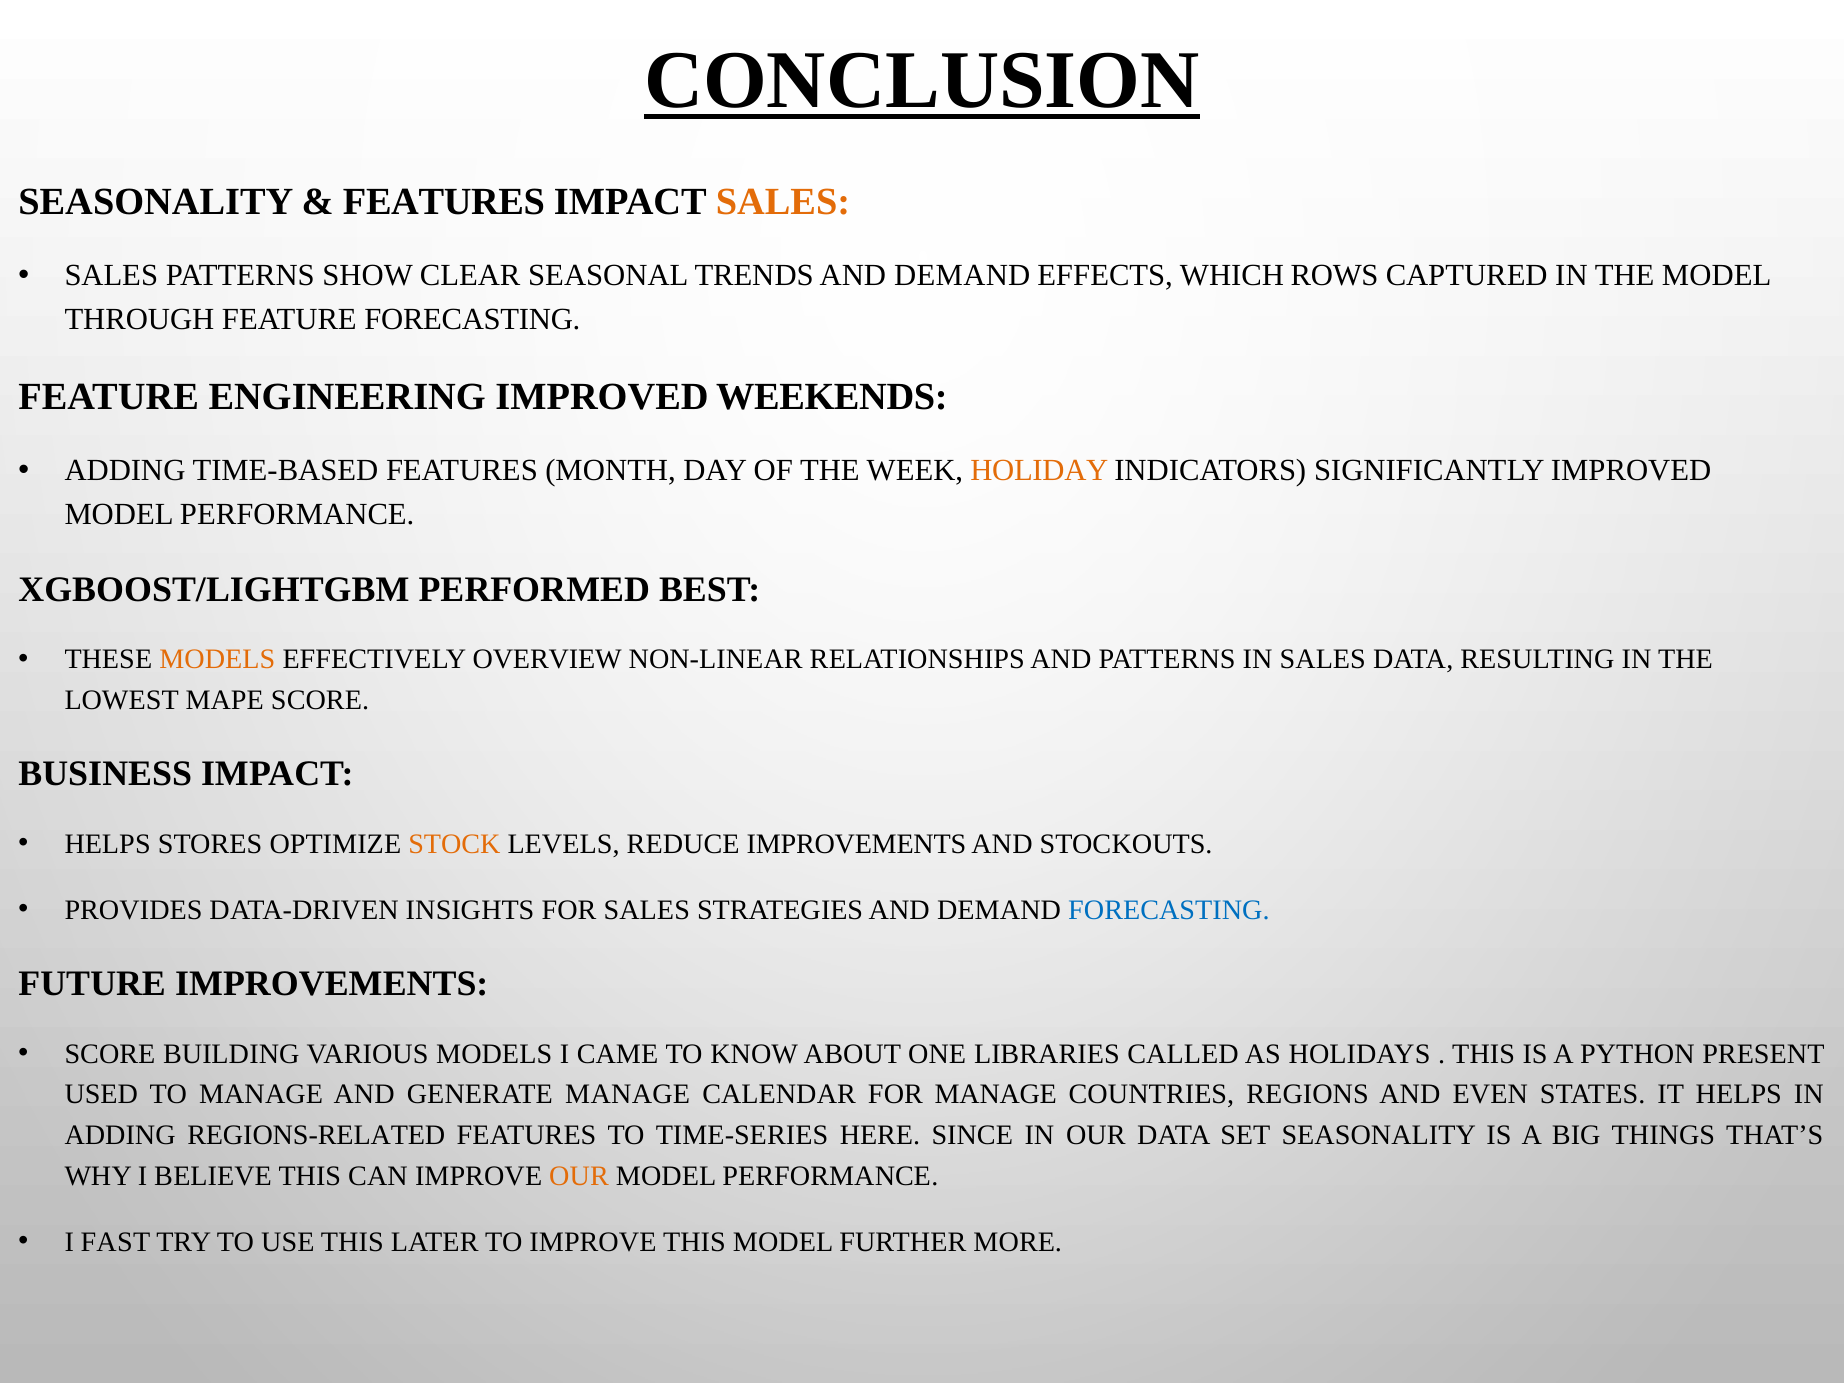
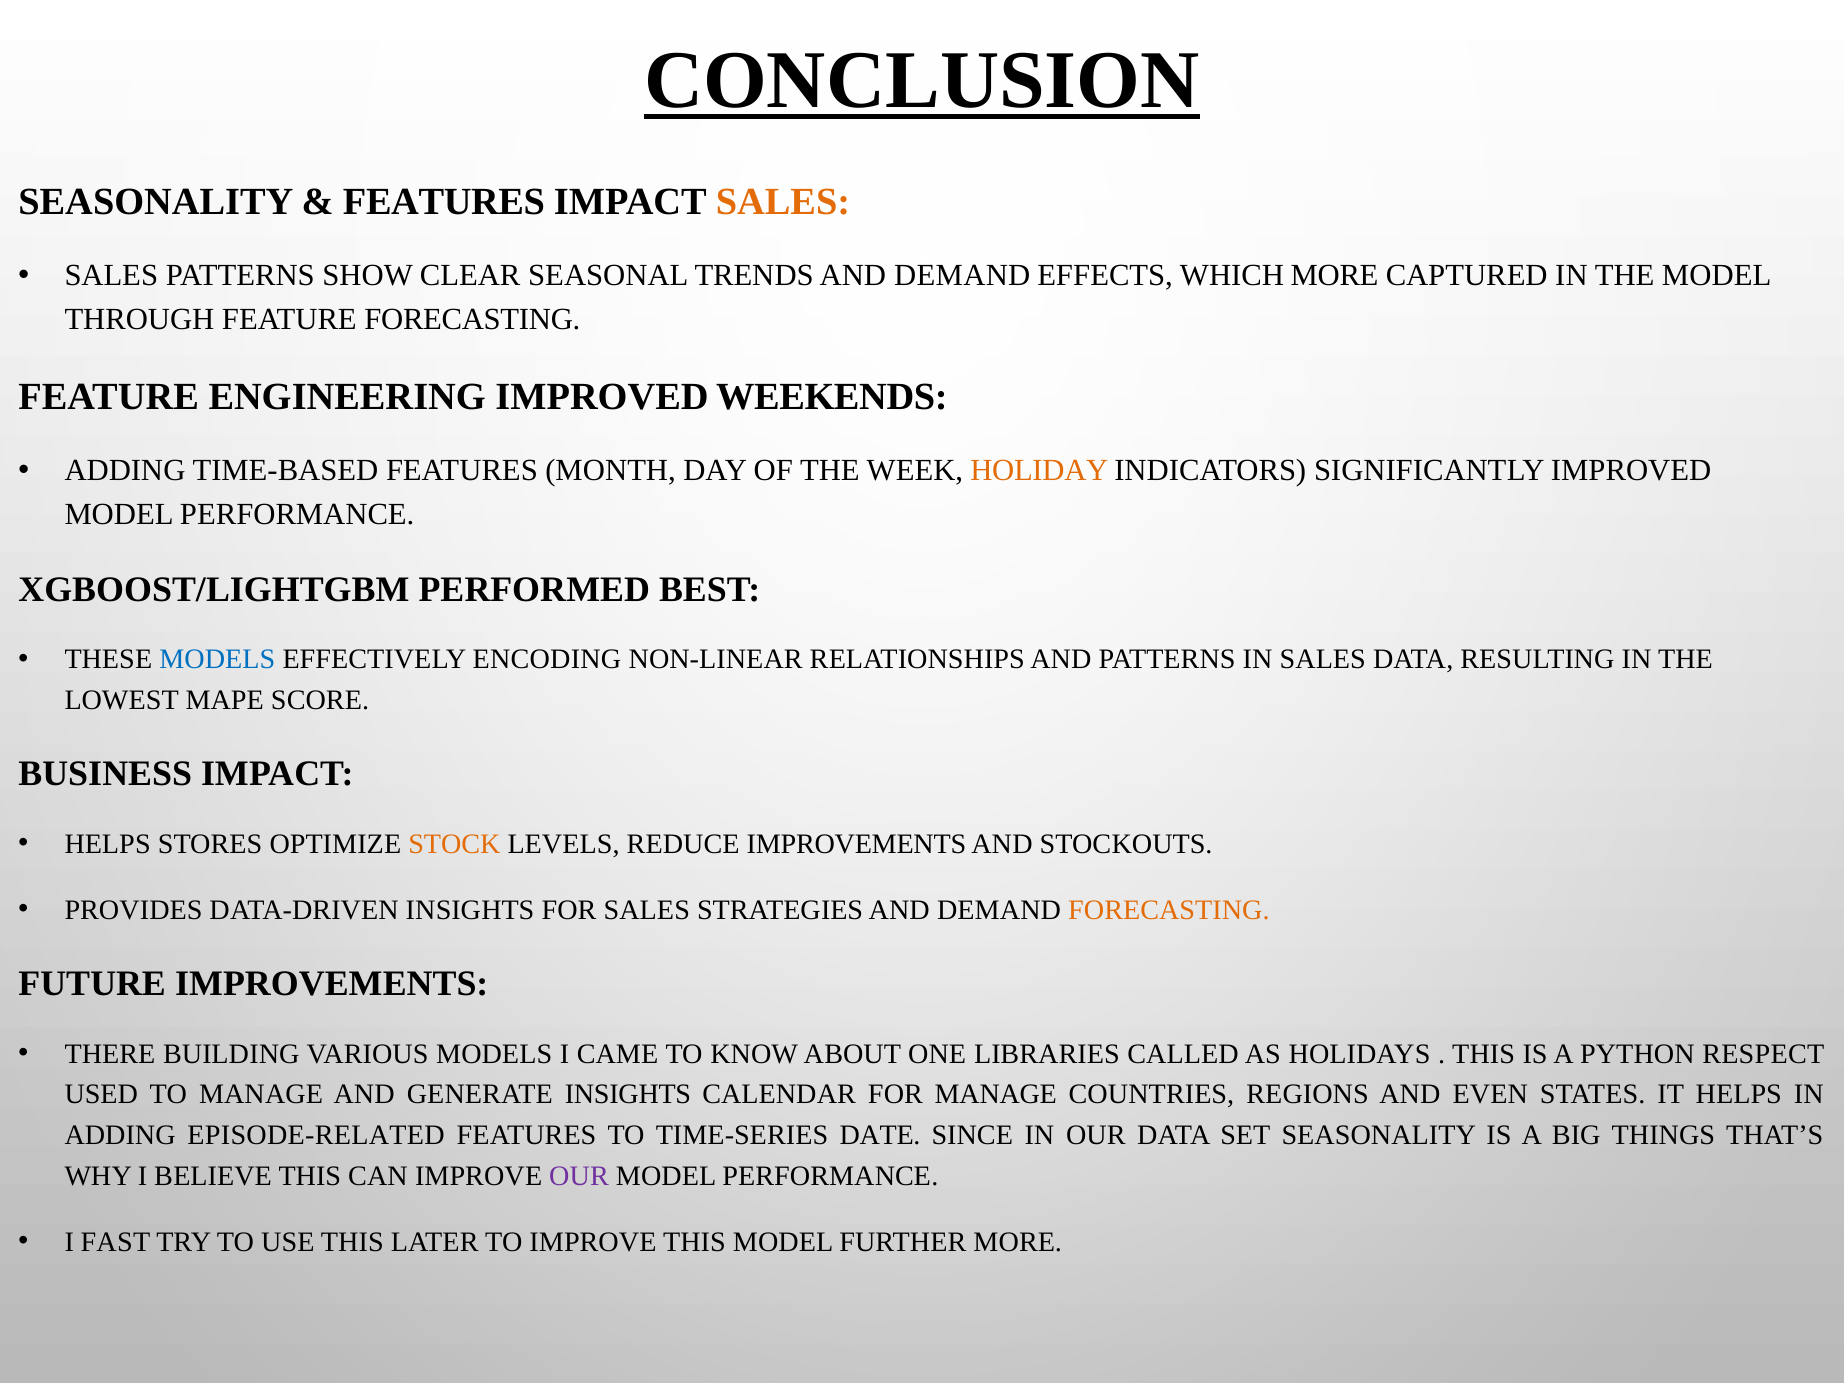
WHICH ROWS: ROWS -> MORE
MODELS at (217, 660) colour: orange -> blue
OVERVIEW: OVERVIEW -> ENCODING
FORECASTING at (1169, 910) colour: blue -> orange
SCORE at (110, 1054): SCORE -> THERE
PRESENT: PRESENT -> RESPECT
GENERATE MANAGE: MANAGE -> INSIGHTS
REGIONS-RELATED: REGIONS-RELATED -> EPISODE-RELATED
HERE: HERE -> DATE
OUR at (579, 1176) colour: orange -> purple
